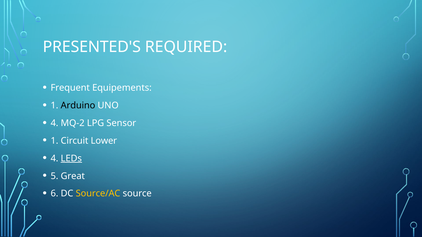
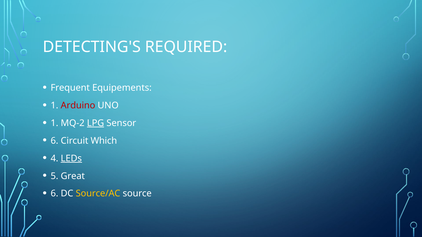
PRESENTED'S: PRESENTED'S -> DETECTING'S
Arduino colour: black -> red
4 at (54, 123): 4 -> 1
LPG underline: none -> present
1 at (54, 141): 1 -> 6
Lower: Lower -> Which
